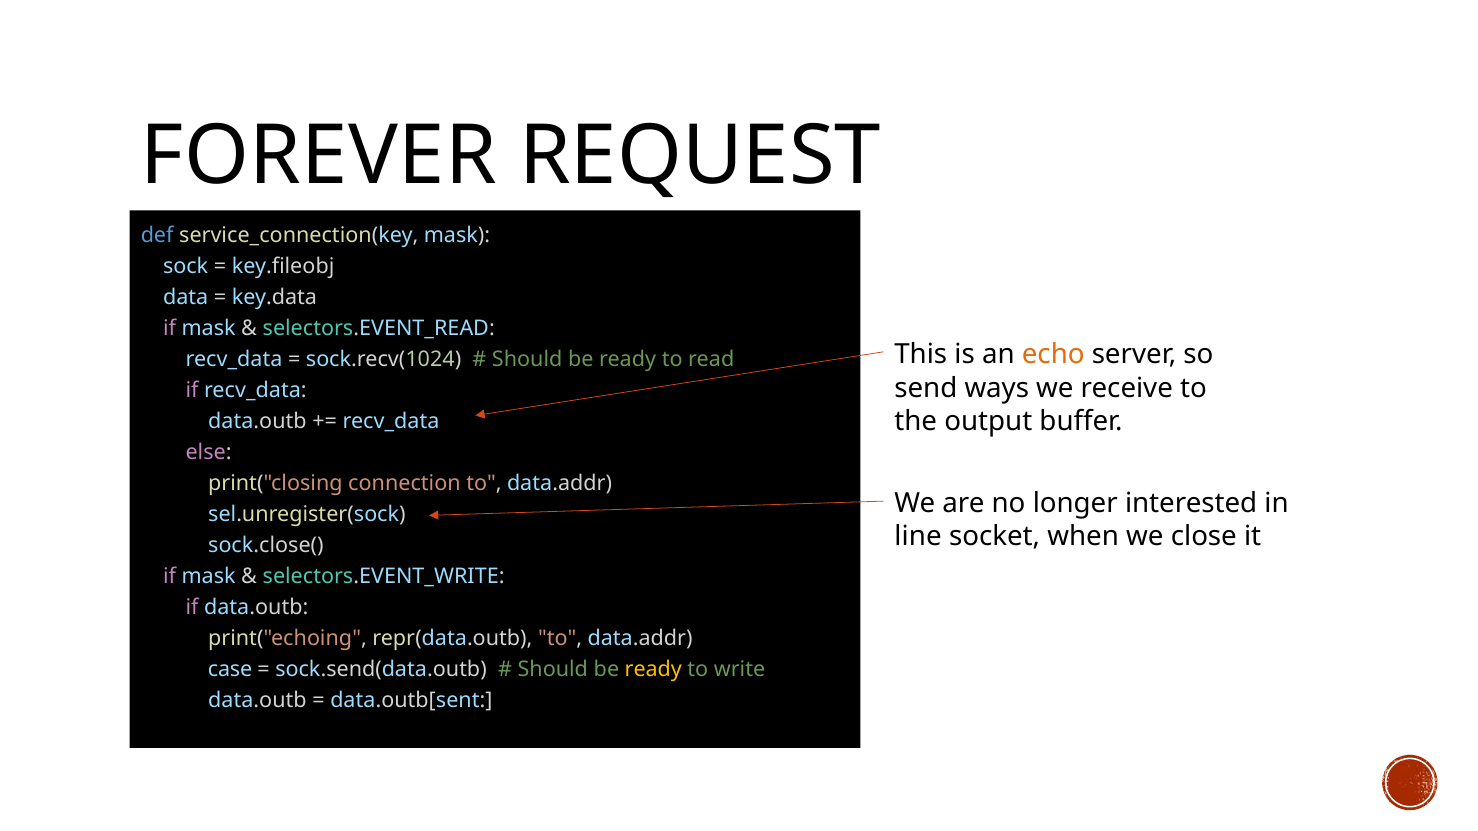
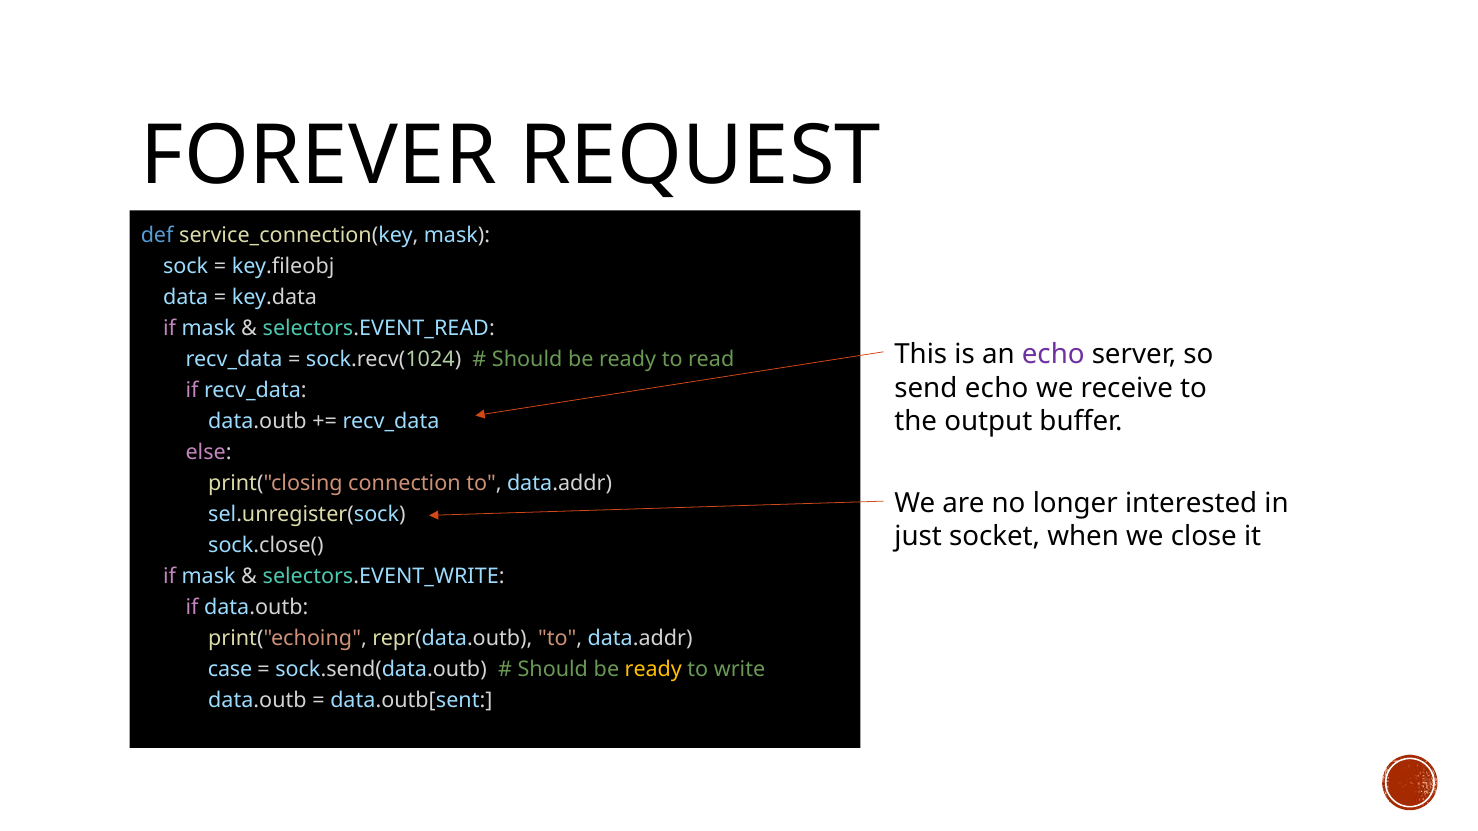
echo at (1053, 355) colour: orange -> purple
send ways: ways -> echo
line: line -> just
